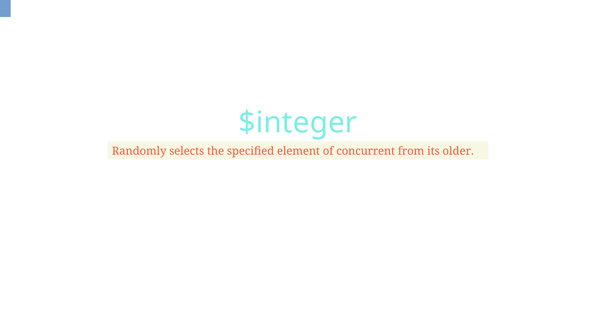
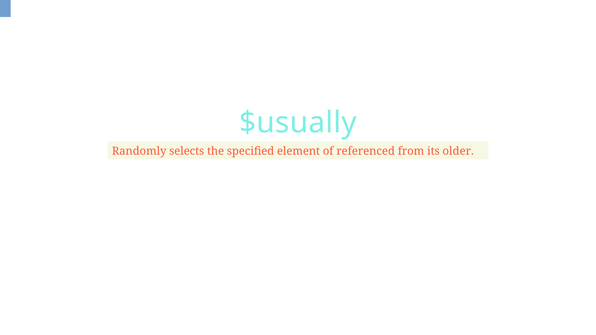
$integer: $integer -> $usually
concurrent: concurrent -> referenced
